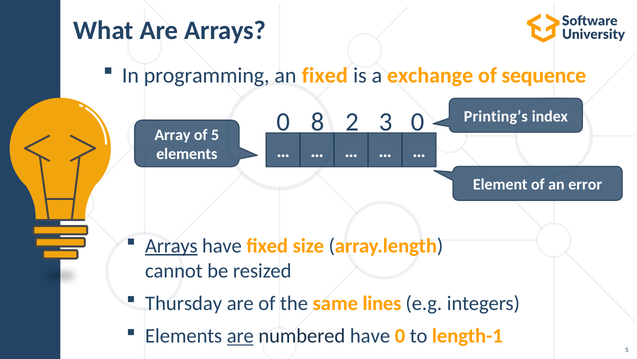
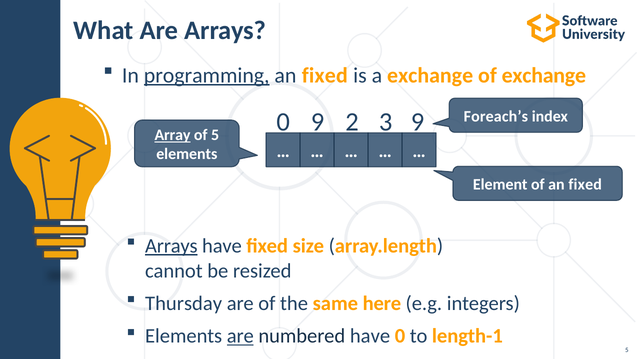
programming underline: none -> present
of sequence: sequence -> exchange
Printing’s: Printing’s -> Foreach’s
0 8: 8 -> 9
3 0: 0 -> 9
Array underline: none -> present
of an error: error -> fixed
lines: lines -> here
